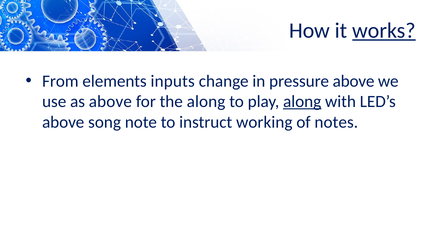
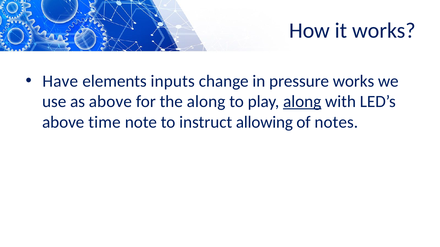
works at (384, 31) underline: present -> none
From: From -> Have
pressure above: above -> works
song: song -> time
working: working -> allowing
